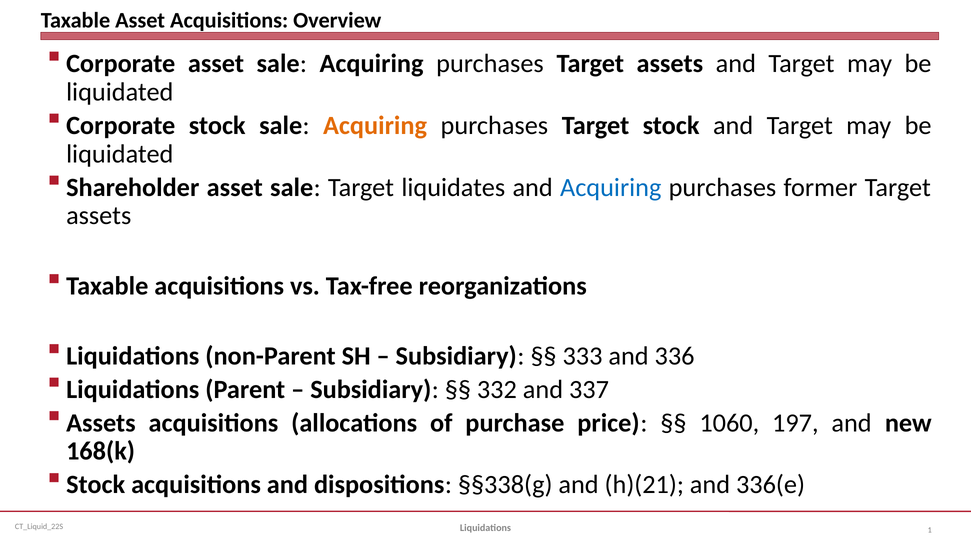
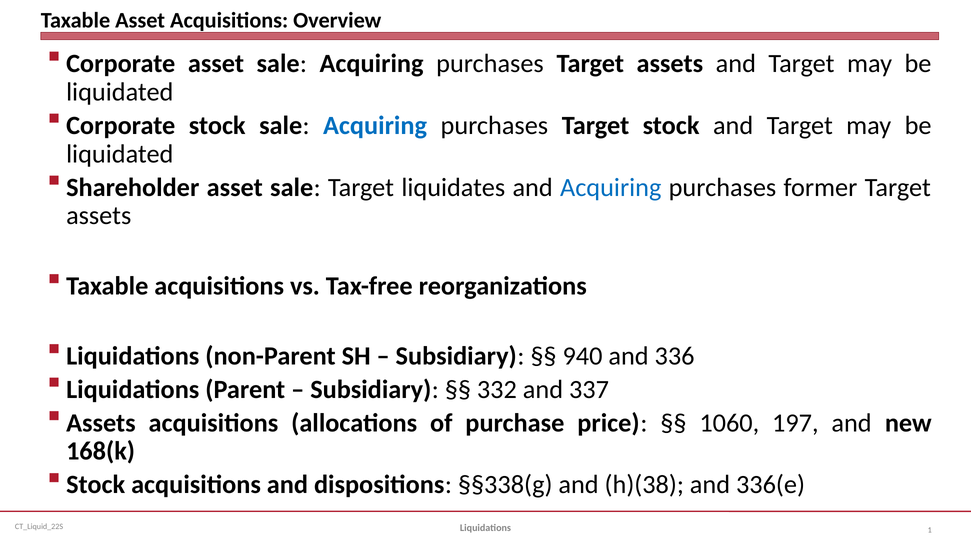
Acquiring at (375, 126) colour: orange -> blue
333: 333 -> 940
h)(21: h)(21 -> h)(38
